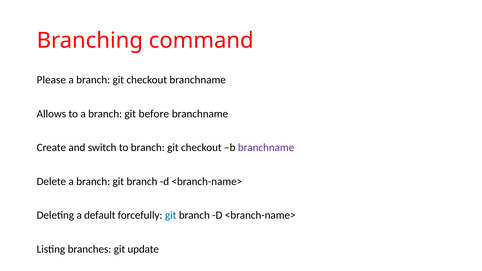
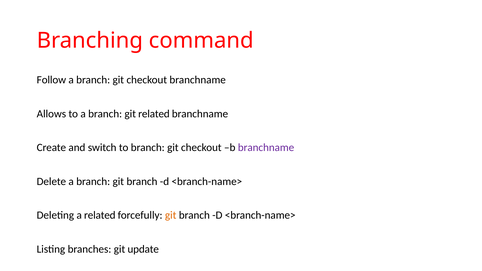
Please: Please -> Follow
git before: before -> related
a default: default -> related
git at (171, 215) colour: blue -> orange
